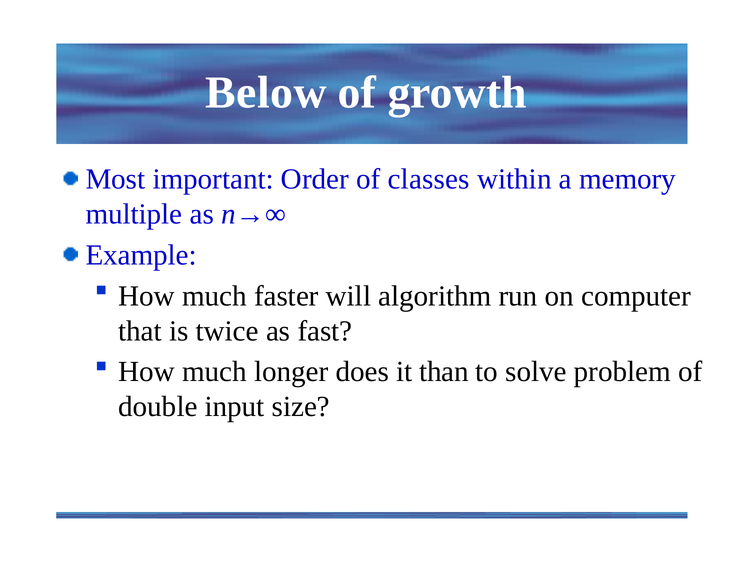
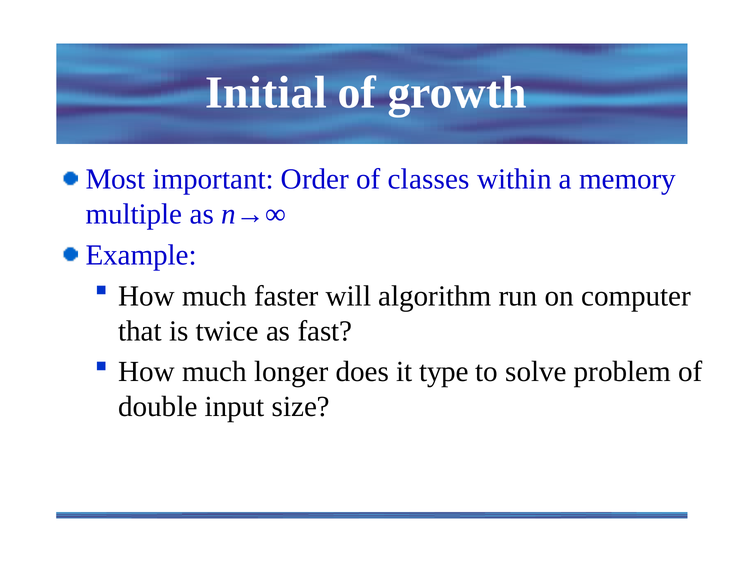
Below: Below -> Initial
than: than -> type
